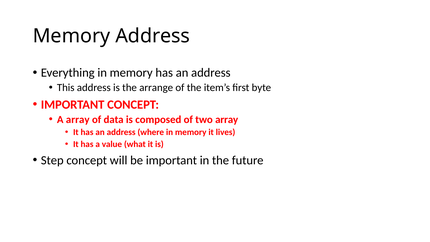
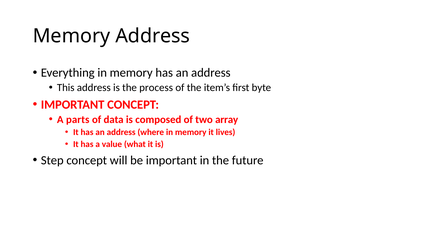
arrange: arrange -> process
A array: array -> parts
